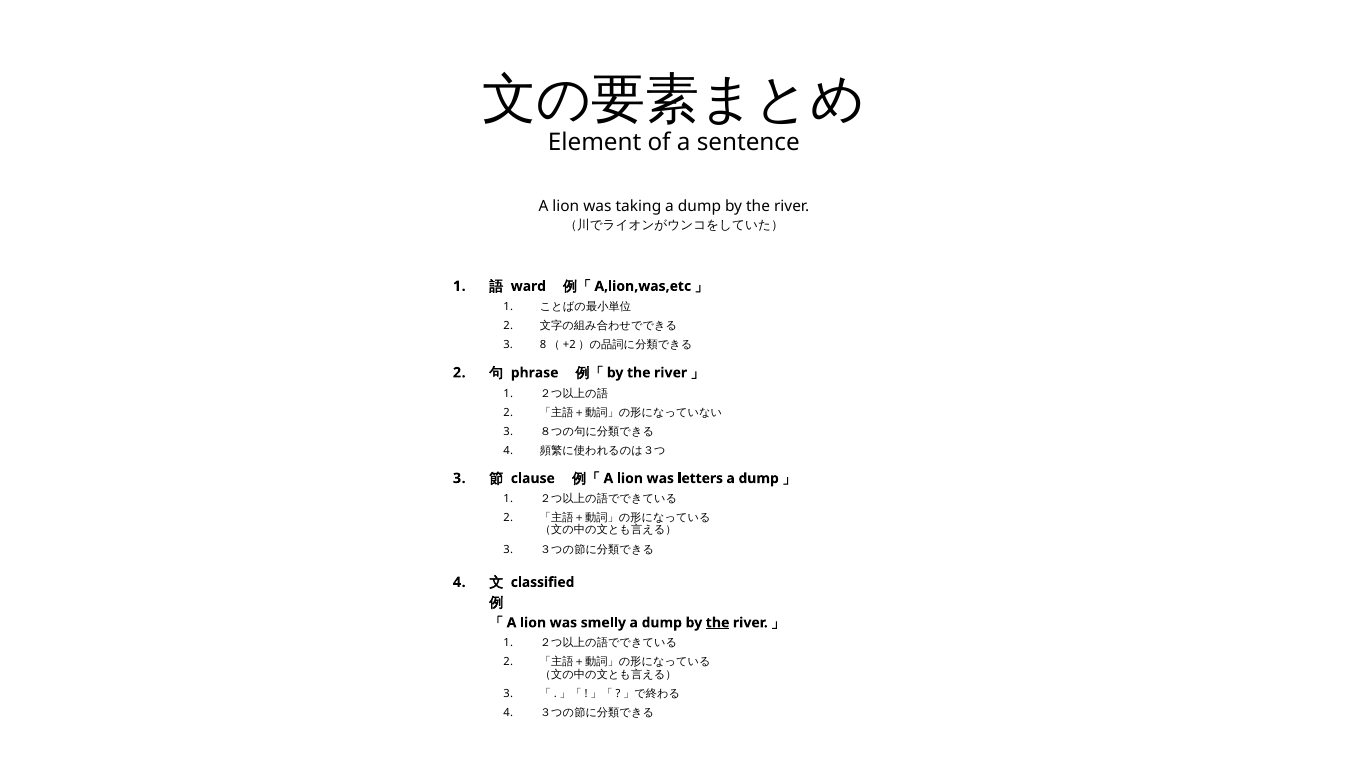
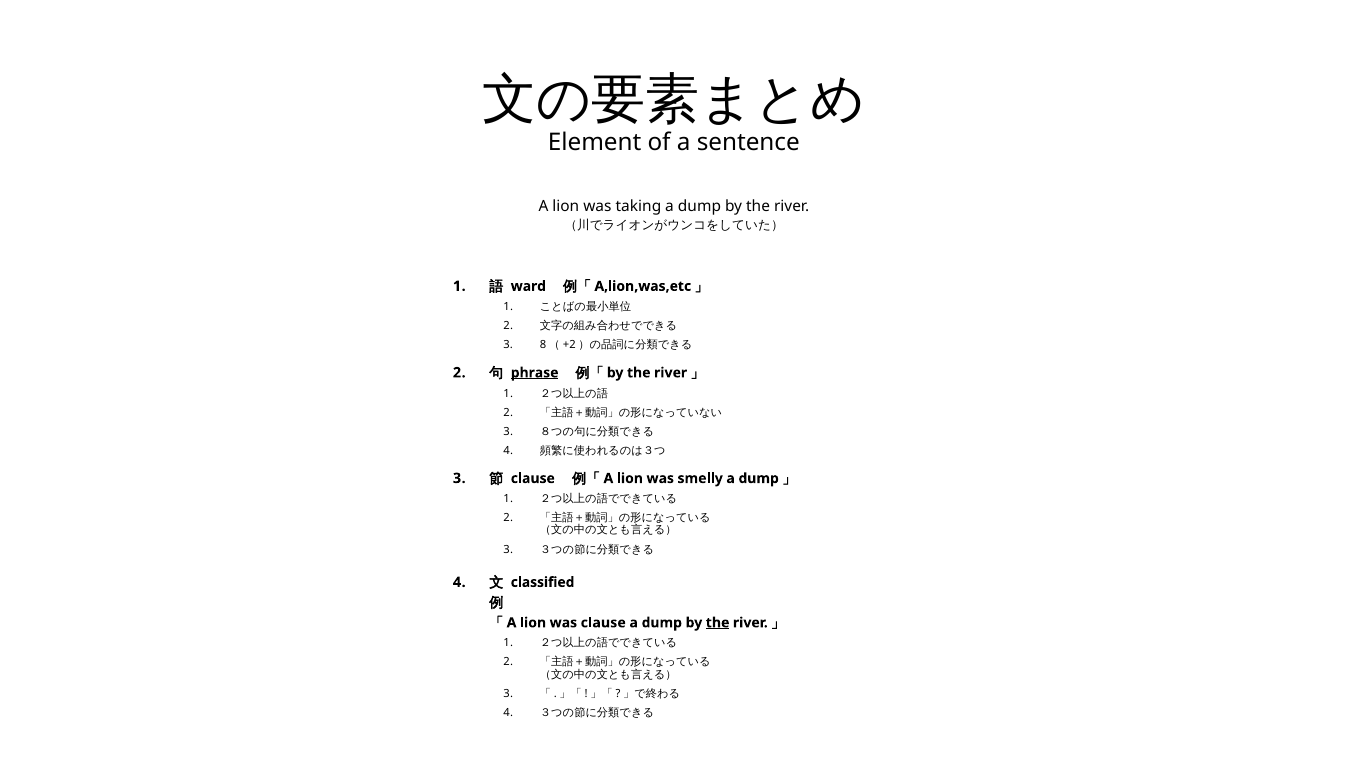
phrase underline: none -> present
letters: letters -> smelly
was smelly: smelly -> clause
